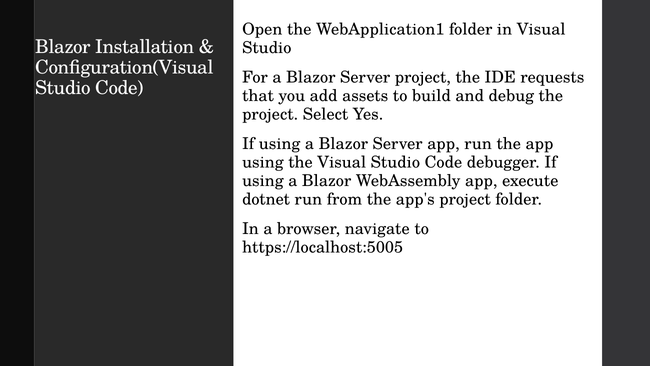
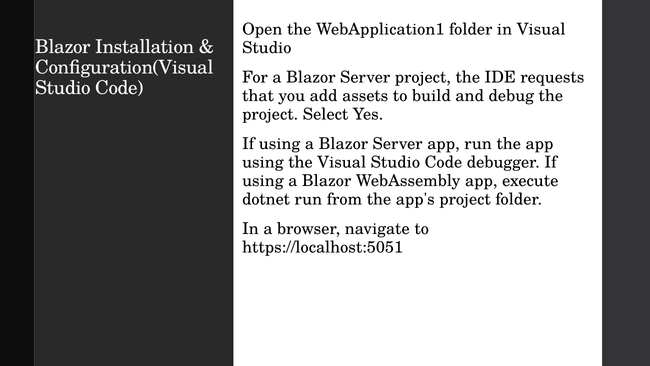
https://localhost:5005: https://localhost:5005 -> https://localhost:5051
